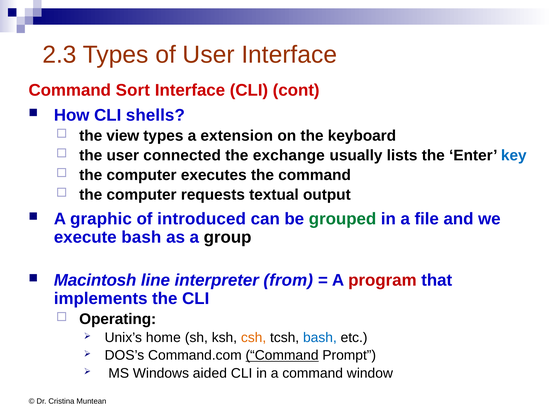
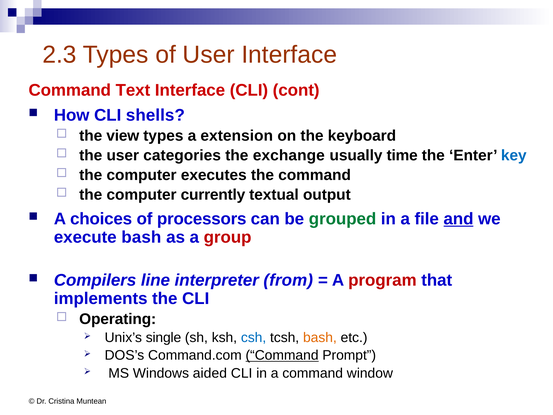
Sort: Sort -> Text
connected: connected -> categories
lists: lists -> time
requests: requests -> currently
graphic: graphic -> choices
introduced: introduced -> processors
and underline: none -> present
group colour: black -> red
Macintosh: Macintosh -> Compilers
home: home -> single
csh colour: orange -> blue
bash at (320, 337) colour: blue -> orange
